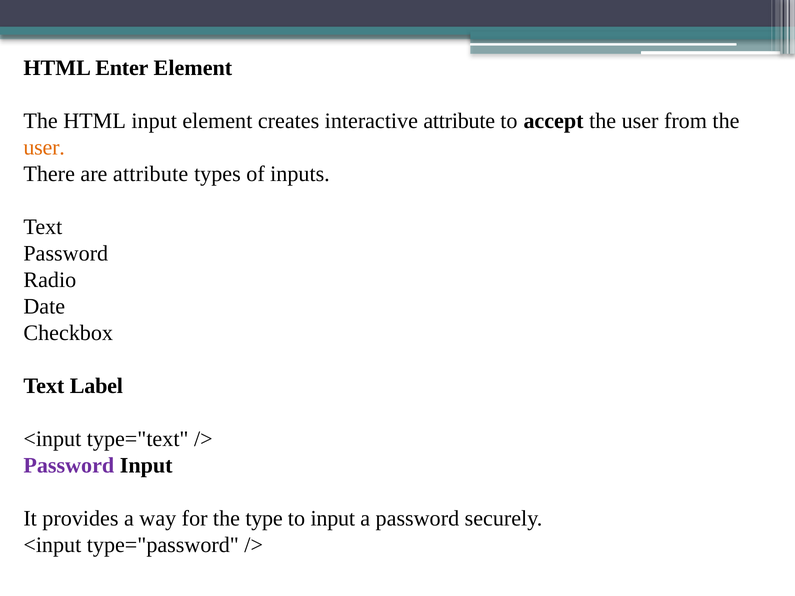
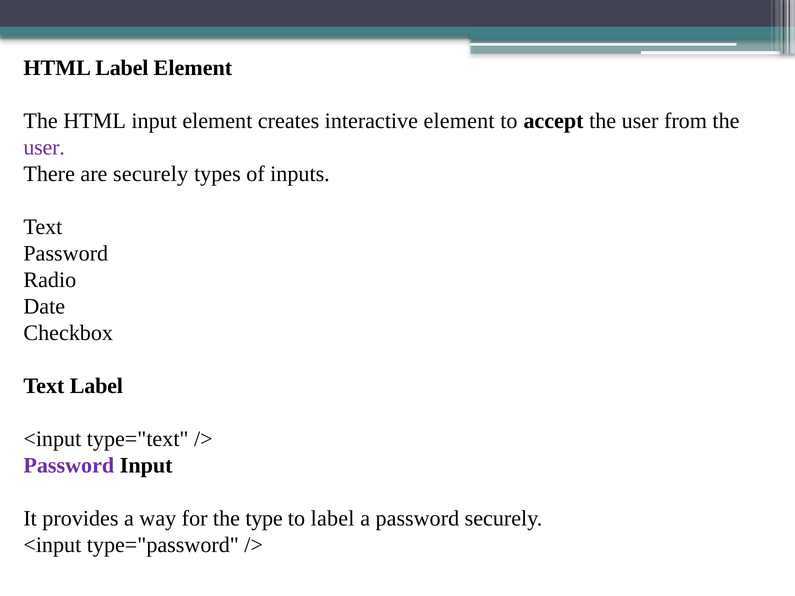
HTML Enter: Enter -> Label
interactive attribute: attribute -> element
user at (44, 147) colour: orange -> purple
are attribute: attribute -> securely
to input: input -> label
